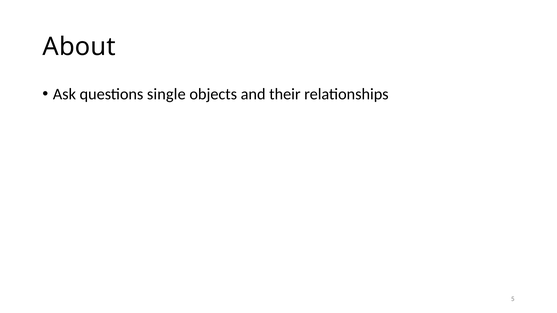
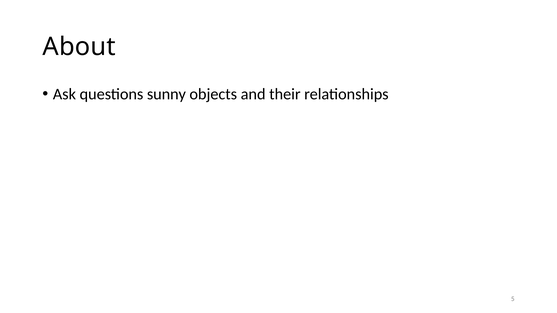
single: single -> sunny
